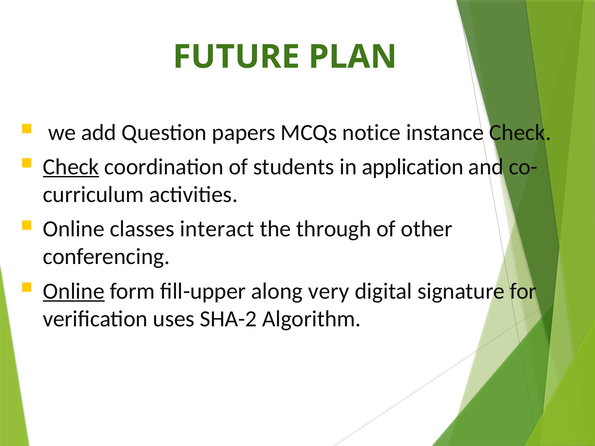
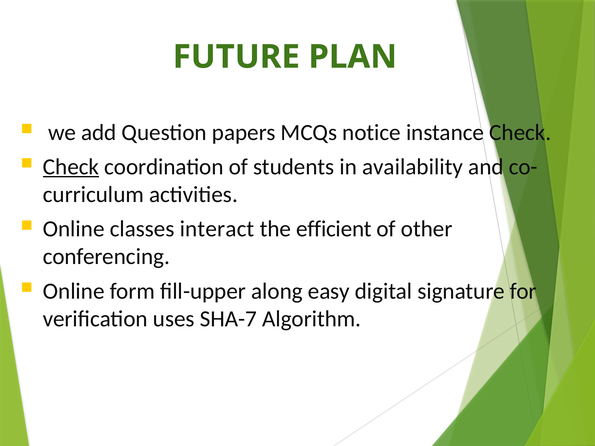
application: application -> availability
through: through -> efficient
Online at (74, 291) underline: present -> none
very: very -> easy
SHA-2: SHA-2 -> SHA-7
